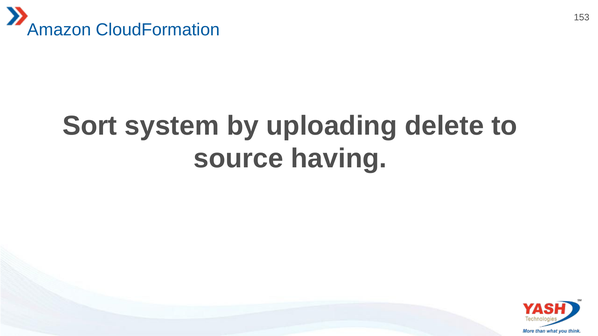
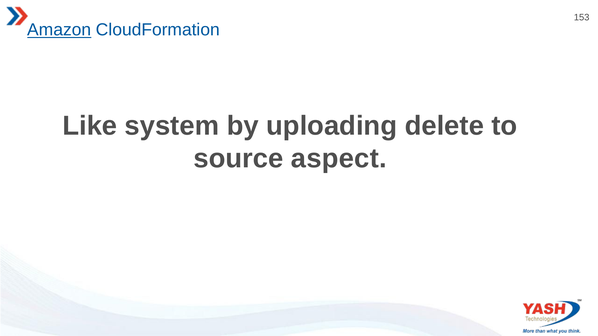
Amazon underline: none -> present
Sort: Sort -> Like
having: having -> aspect
